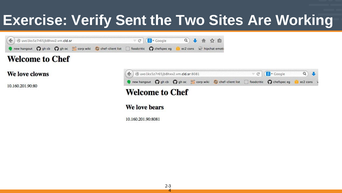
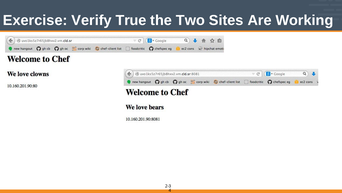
Sent: Sent -> True
